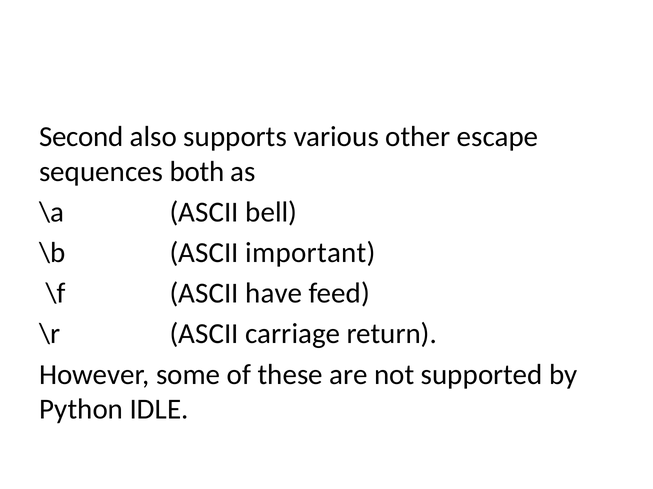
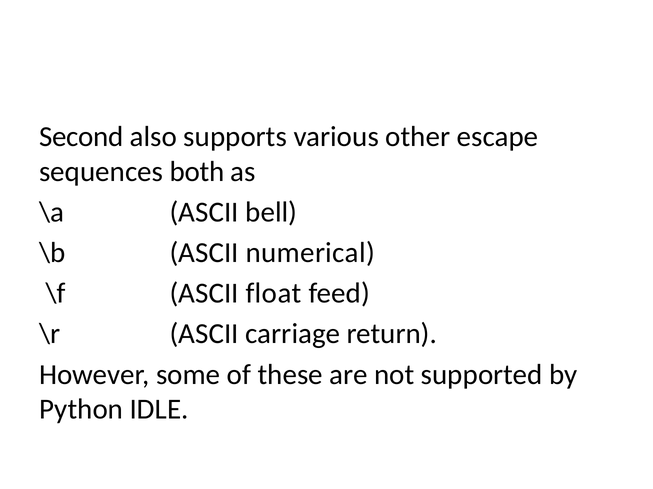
important: important -> numerical
have: have -> float
